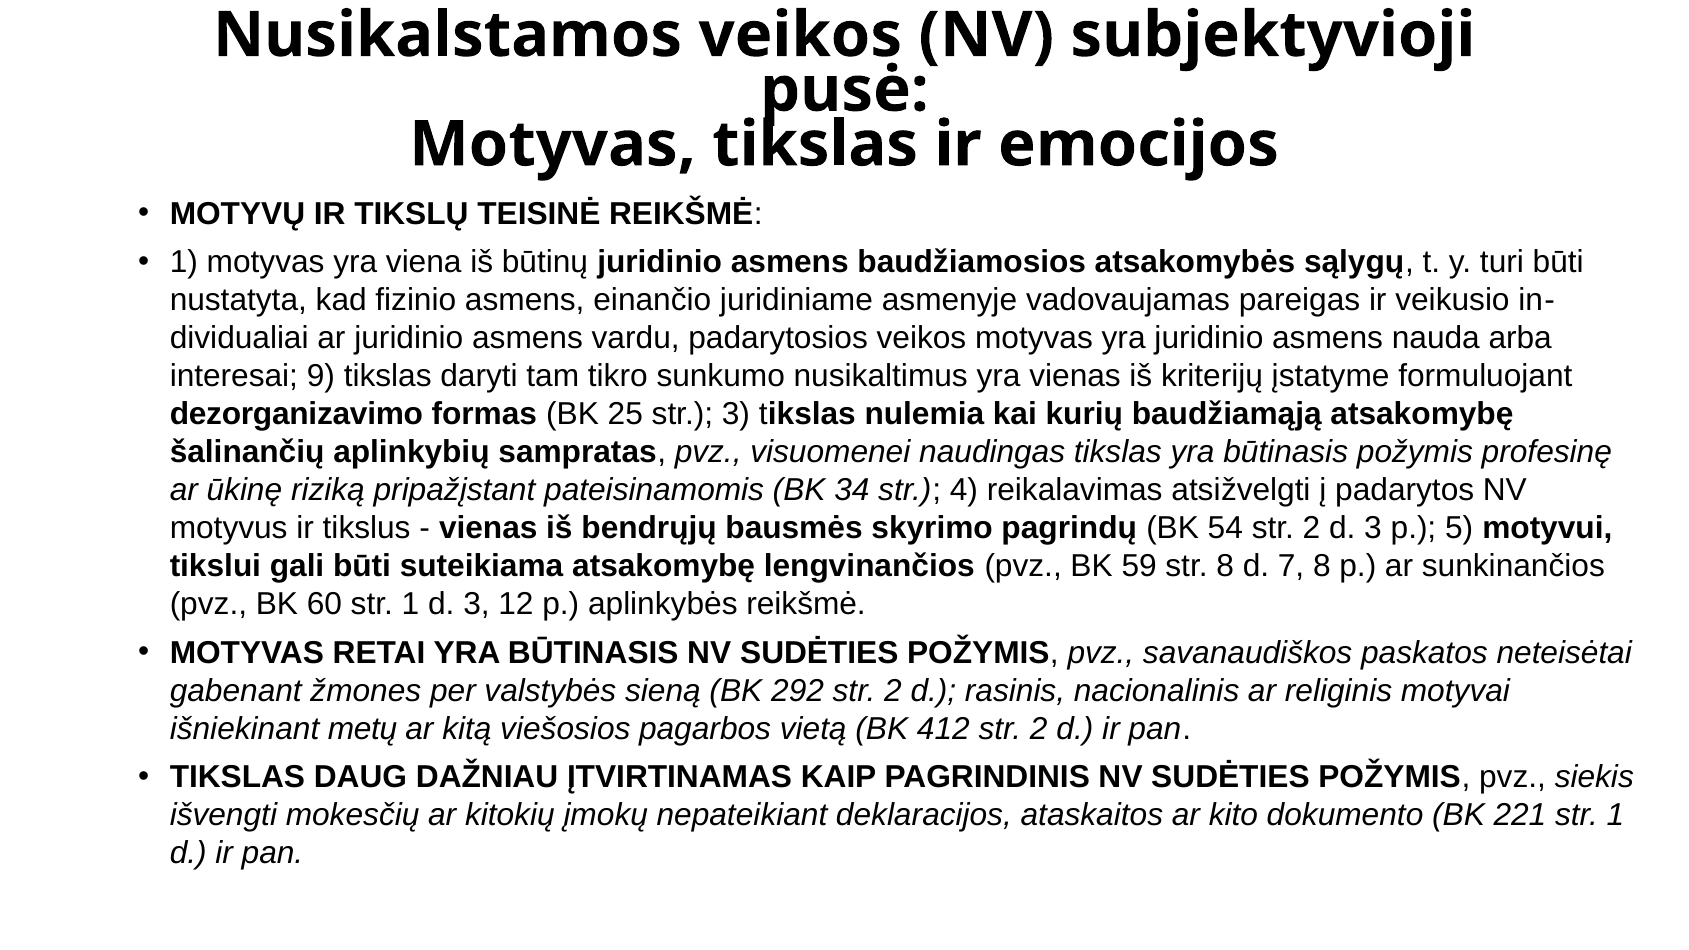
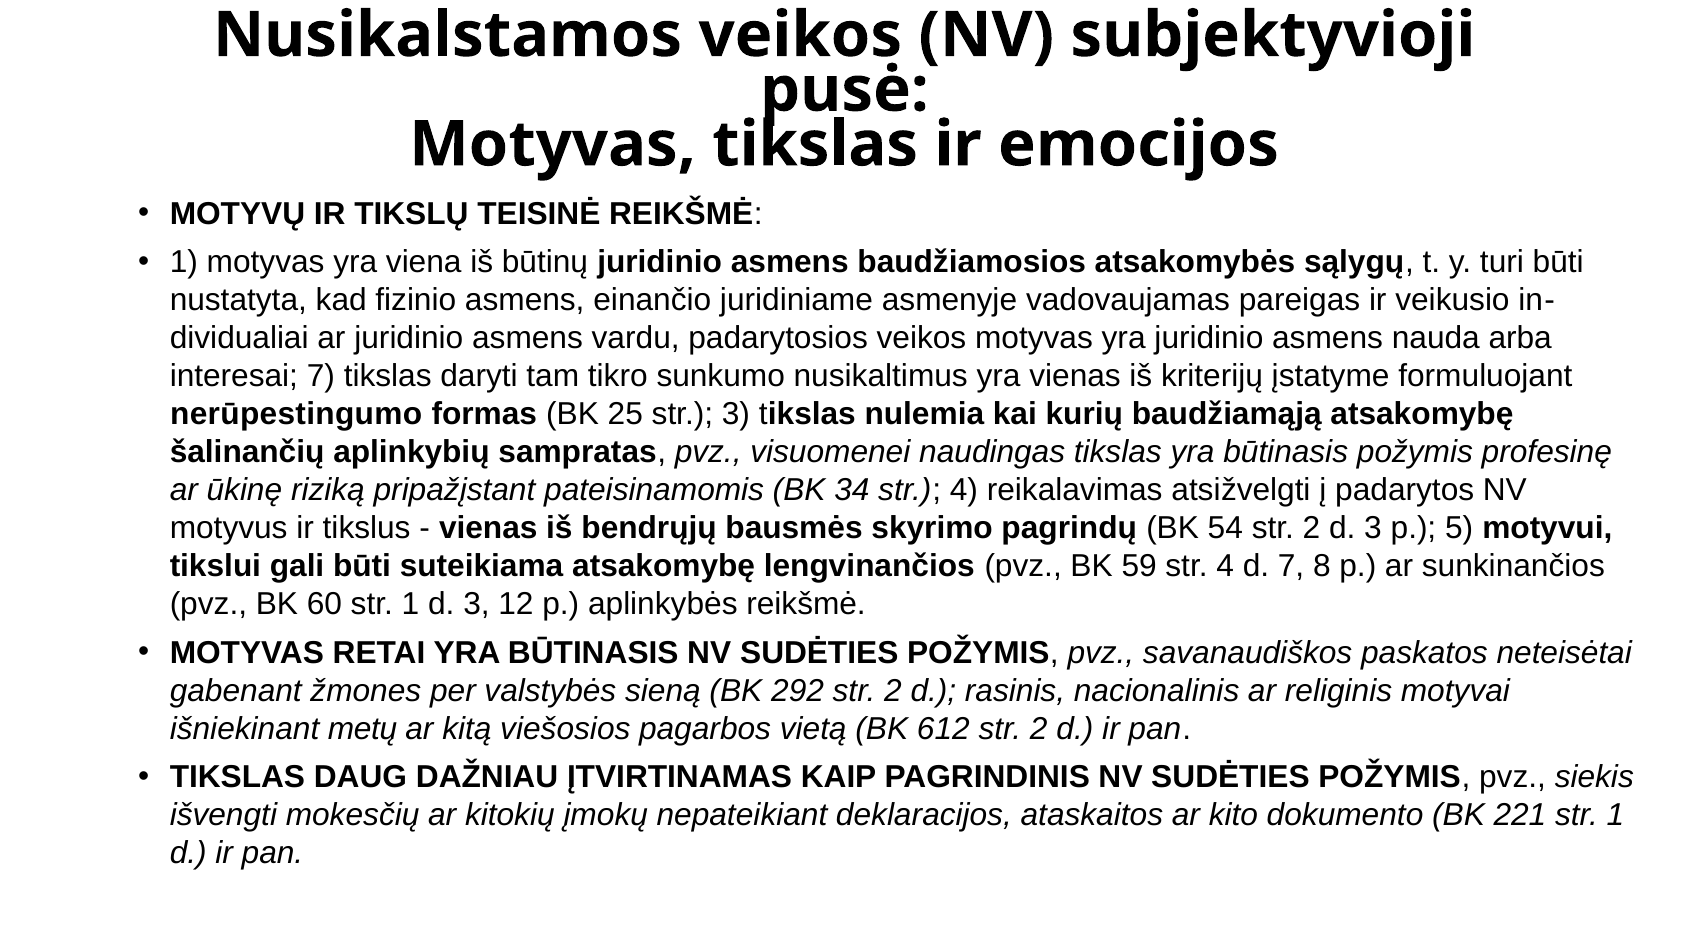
interesai 9: 9 -> 7
dezorganizavimo: dezorganizavimo -> nerūpestingumo
59 str 8: 8 -> 4
412: 412 -> 612
